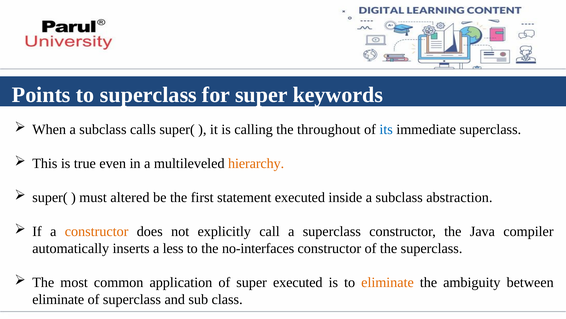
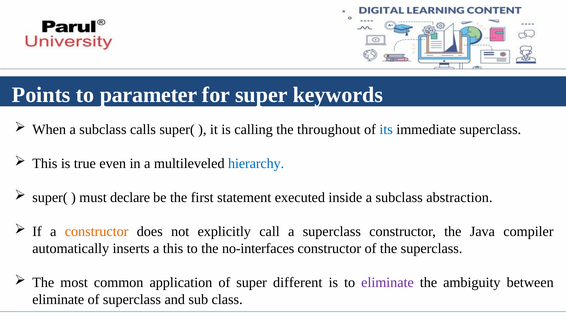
to superclass: superclass -> parameter
hierarchy colour: orange -> blue
altered: altered -> declare
a less: less -> this
super executed: executed -> different
eliminate at (388, 282) colour: orange -> purple
